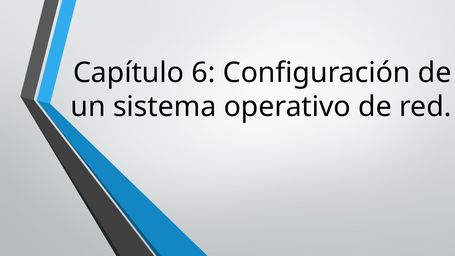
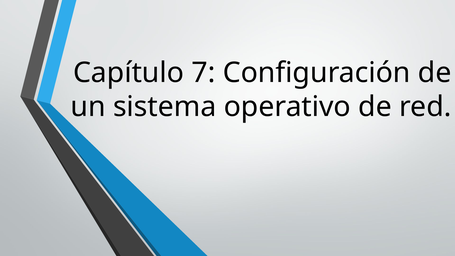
6: 6 -> 7
